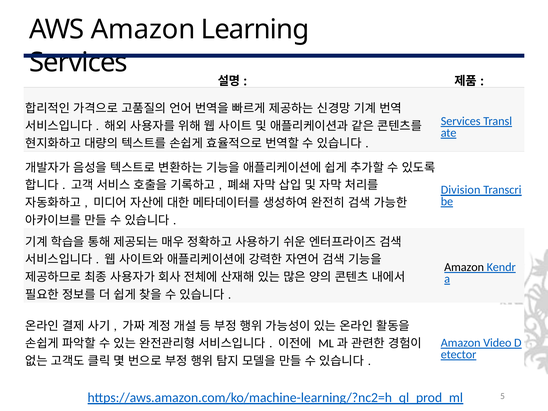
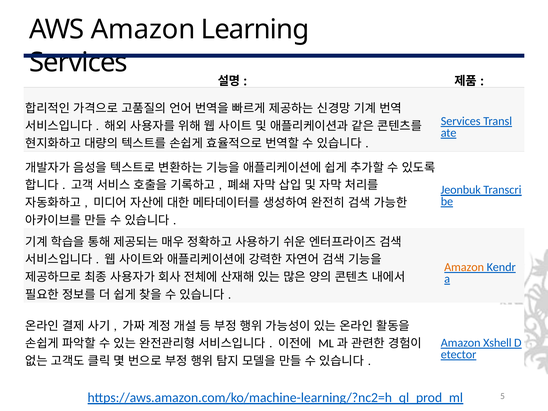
Division: Division -> Jeonbuk
Amazon at (464, 267) colour: black -> orange
Video: Video -> Xshell
